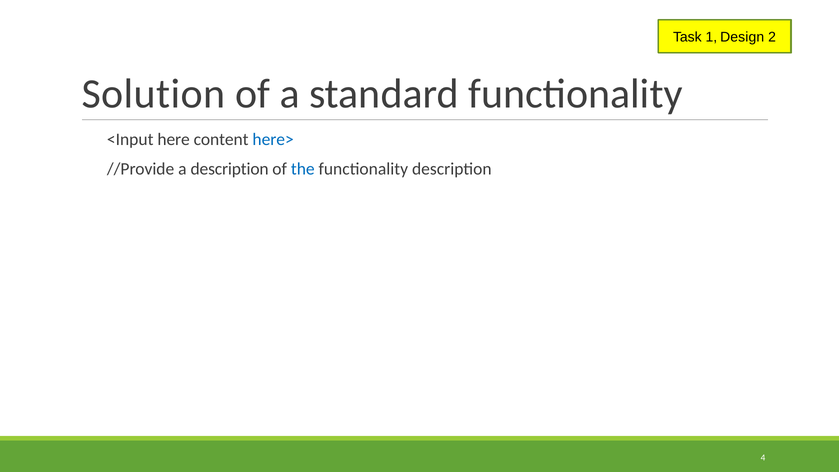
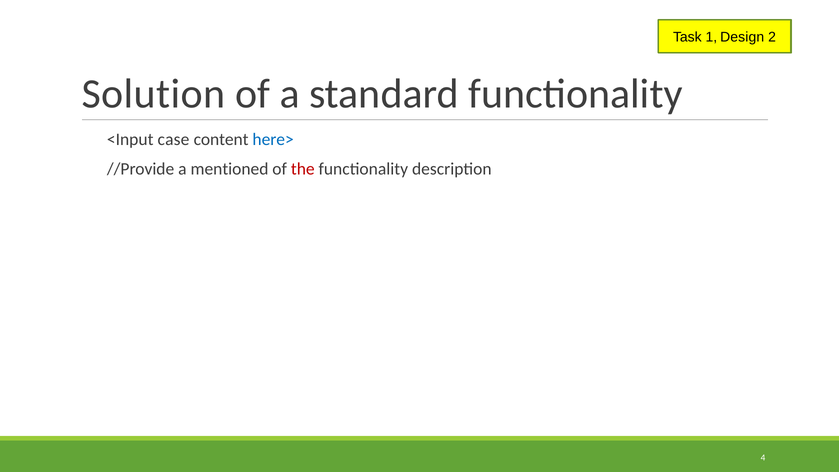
here: here -> case
a description: description -> mentioned
the colour: blue -> red
